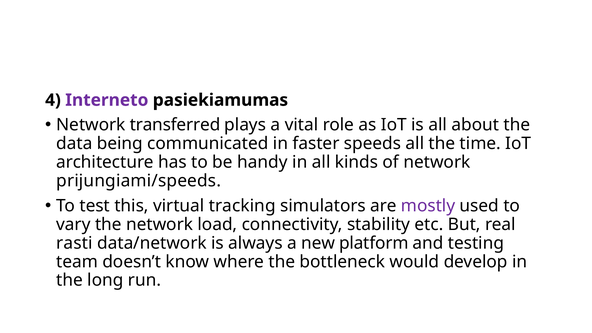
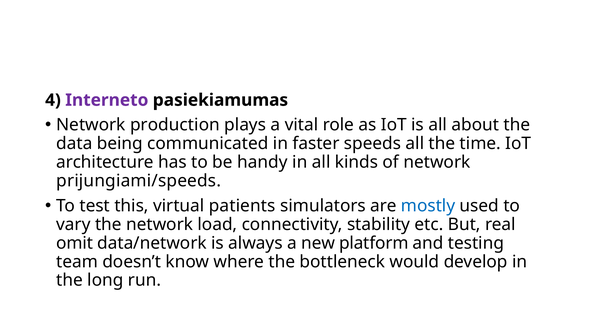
transferred: transferred -> production
tracking: tracking -> patients
mostly colour: purple -> blue
rasti: rasti -> omit
